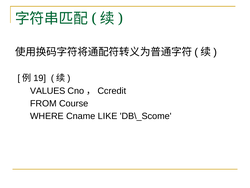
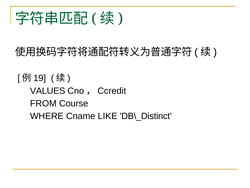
DB\_Scome: DB\_Scome -> DB\_Distinct
